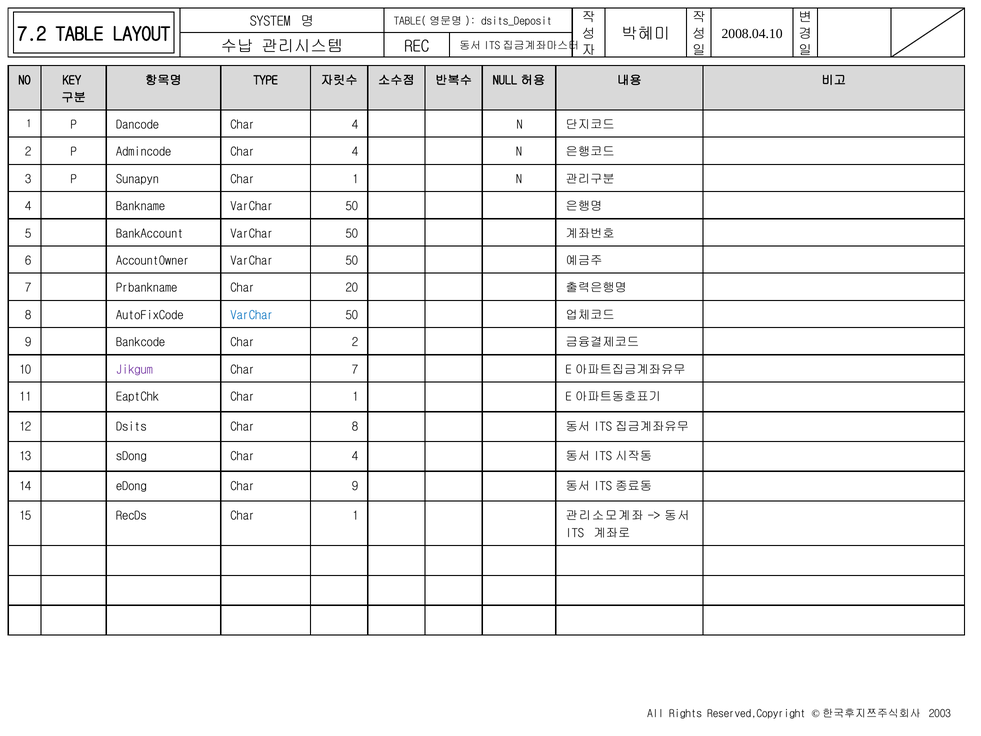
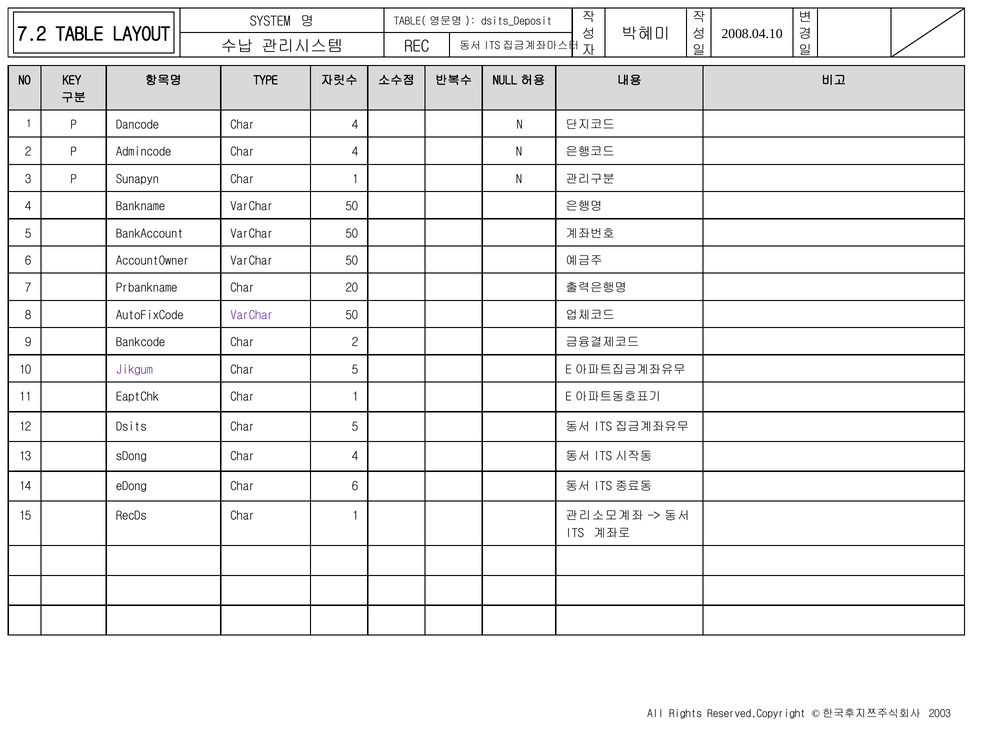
VarChar at (252, 315) colour: blue -> purple
7 at (355, 369): 7 -> 5
Dsits Char 8: 8 -> 5
Char 9: 9 -> 6
